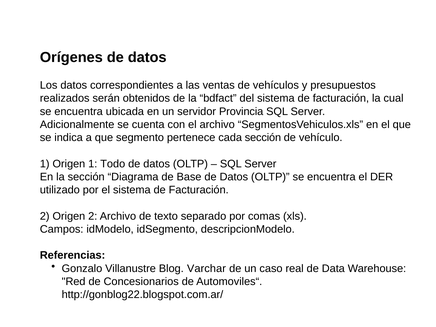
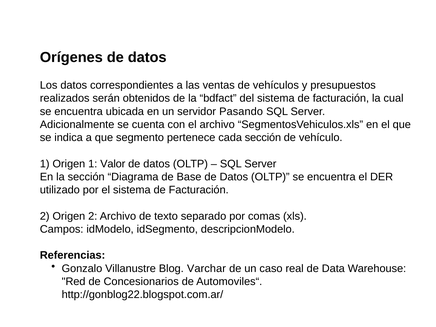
Provincia: Provincia -> Pasando
Todo: Todo -> Valor
